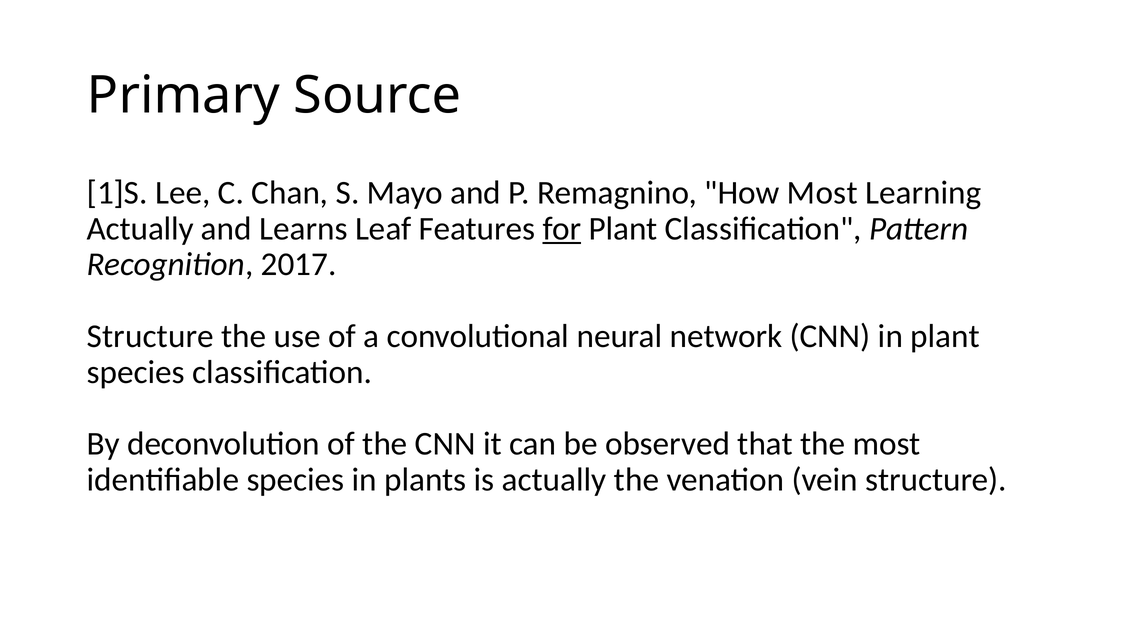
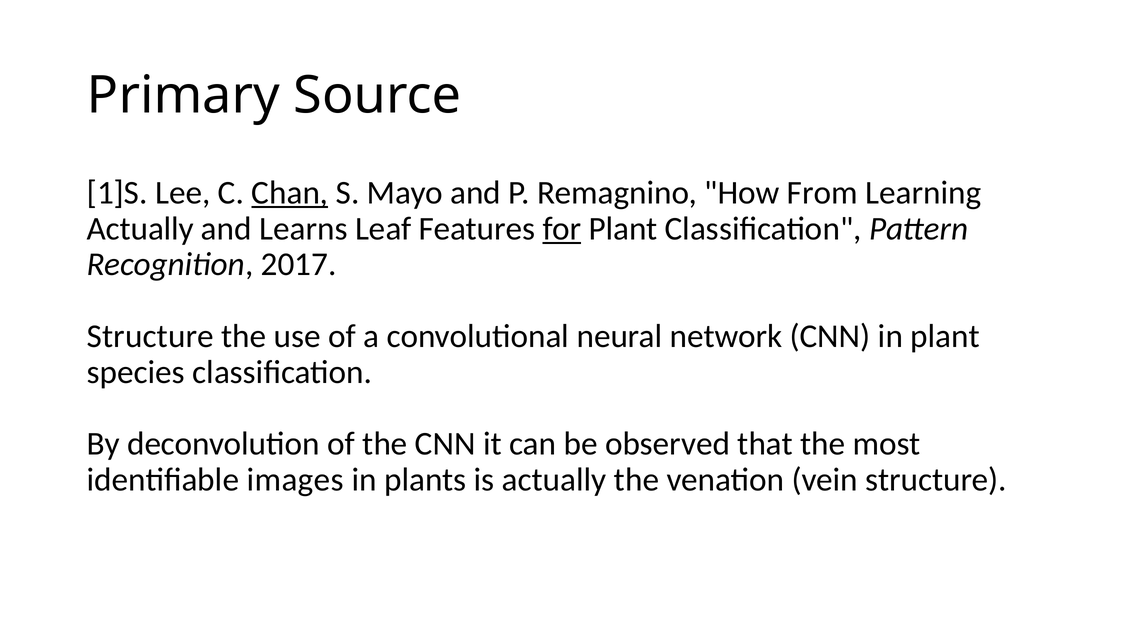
Chan underline: none -> present
How Most: Most -> From
identifiable species: species -> images
